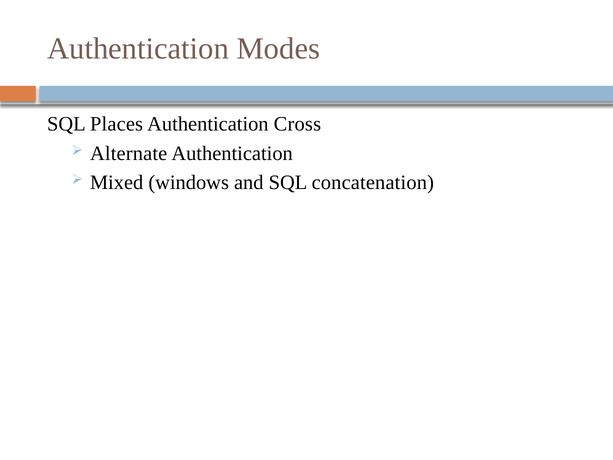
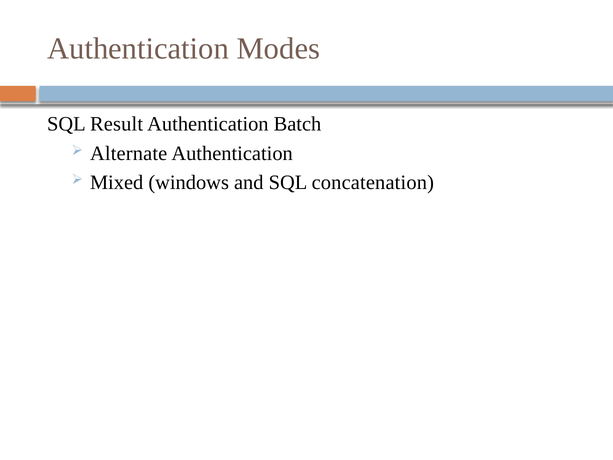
Places: Places -> Result
Cross: Cross -> Batch
